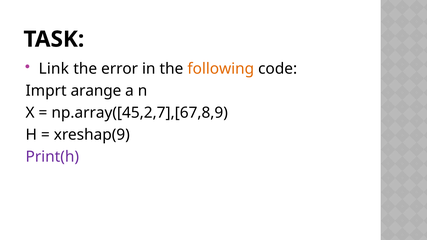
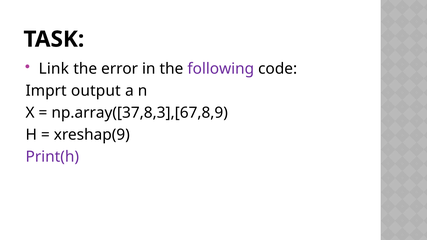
following colour: orange -> purple
arange: arange -> output
np.array([45,2,7],[67,8,9: np.array([45,2,7],[67,8,9 -> np.array([37,8,3],[67,8,9
